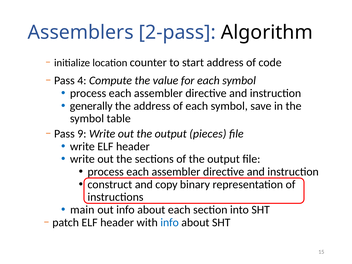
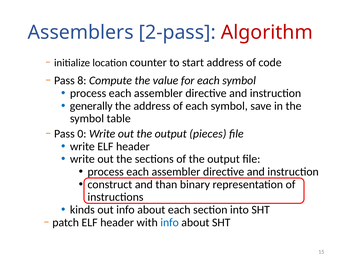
Algorithm colour: black -> red
4: 4 -> 8
9: 9 -> 0
copy: copy -> than
main: main -> kinds
